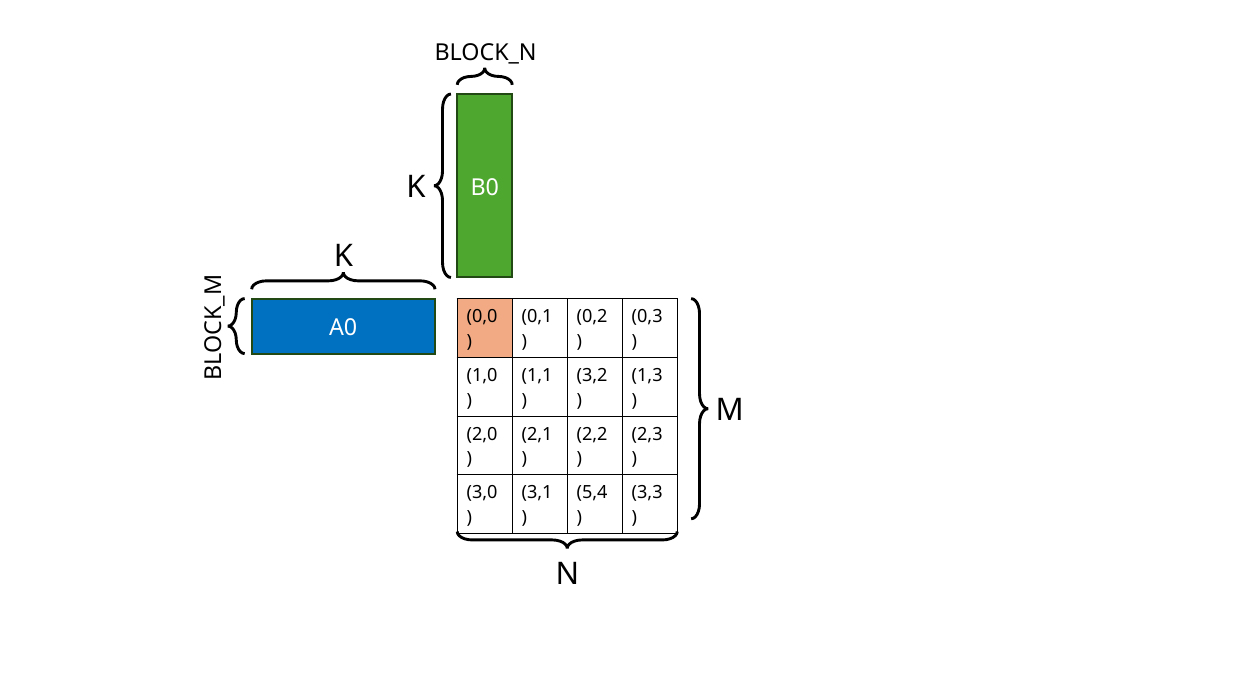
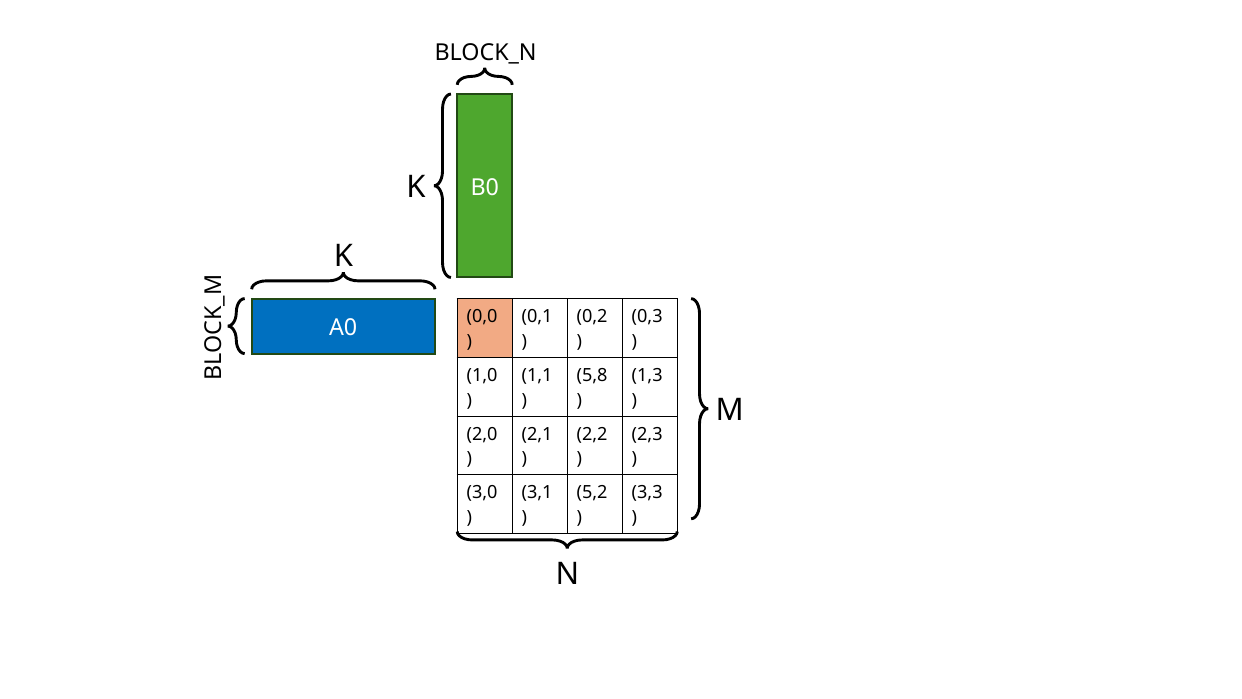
3,2: 3,2 -> 5,8
5,4: 5,4 -> 5,2
